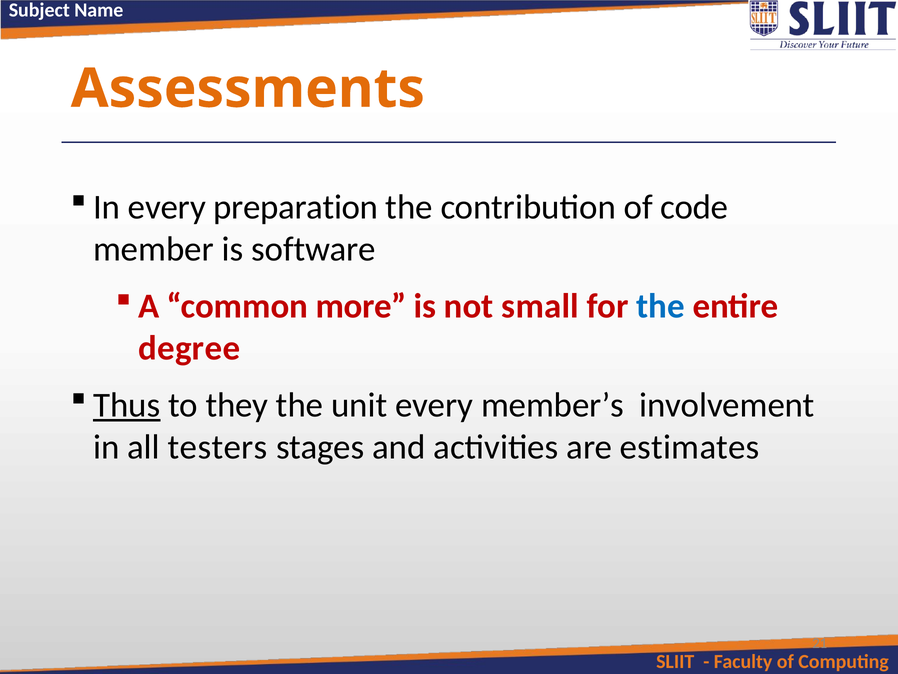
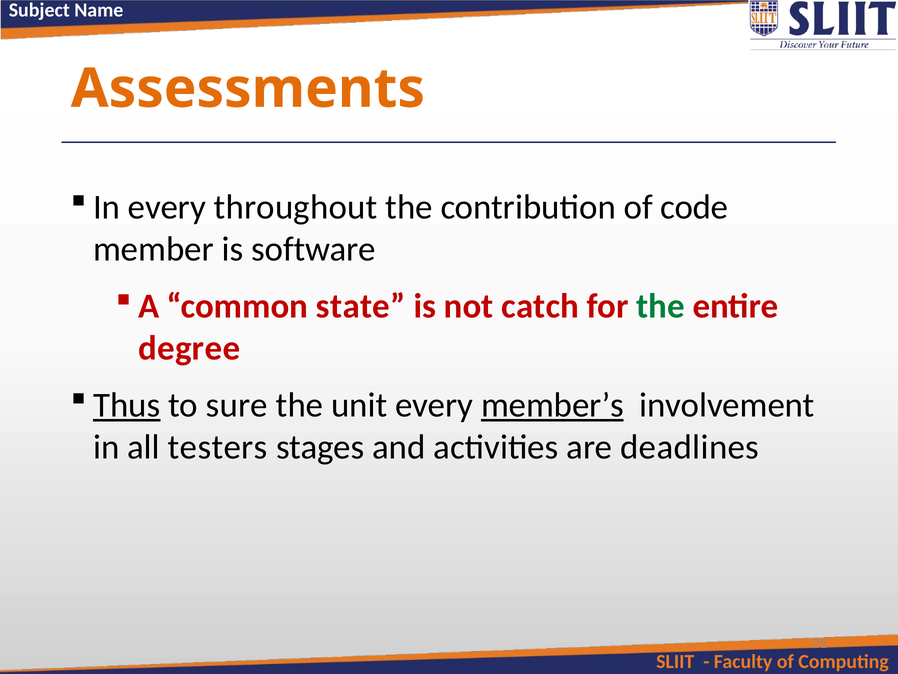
preparation: preparation -> throughout
more: more -> state
small: small -> catch
the at (661, 306) colour: blue -> green
they: they -> sure
member’s underline: none -> present
estimates: estimates -> deadlines
